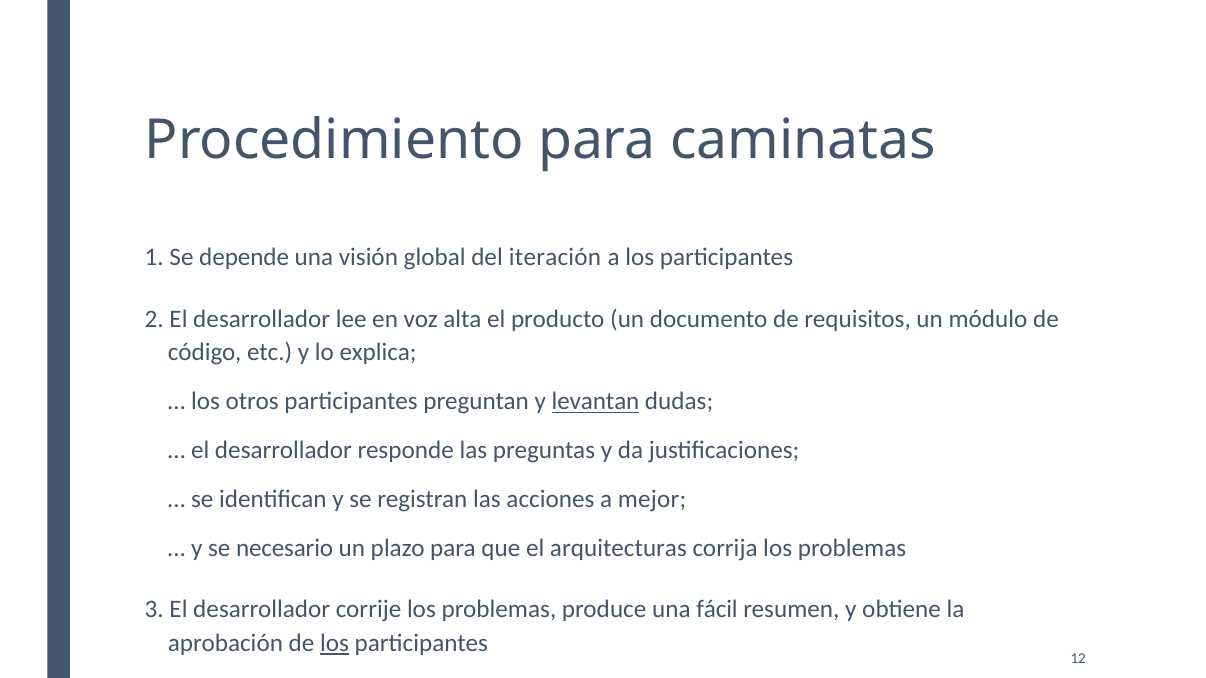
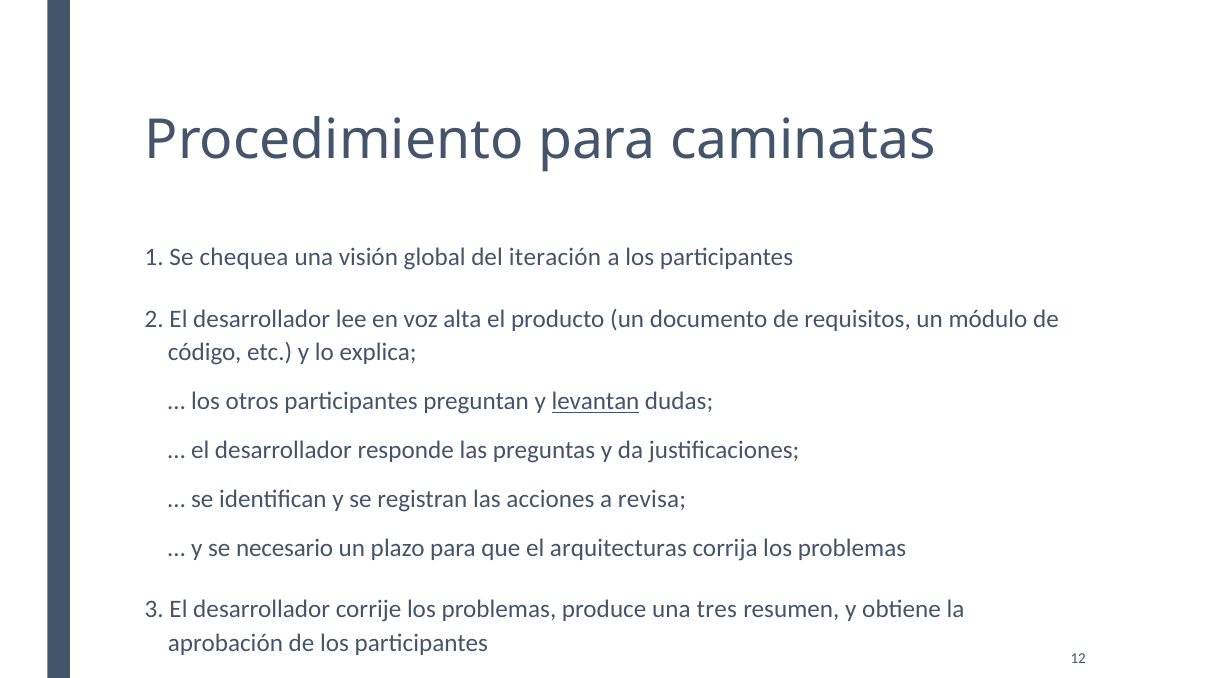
depende: depende -> chequea
mejor: mejor -> revisa
fácil: fácil -> tres
los at (335, 644) underline: present -> none
